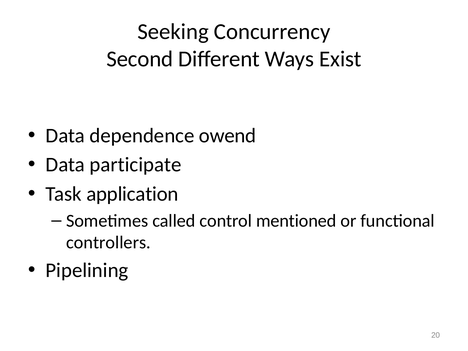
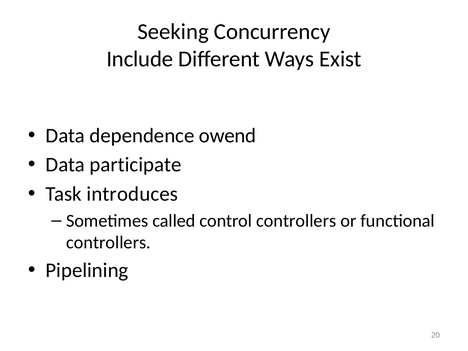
Second: Second -> Include
application: application -> introduces
control mentioned: mentioned -> controllers
